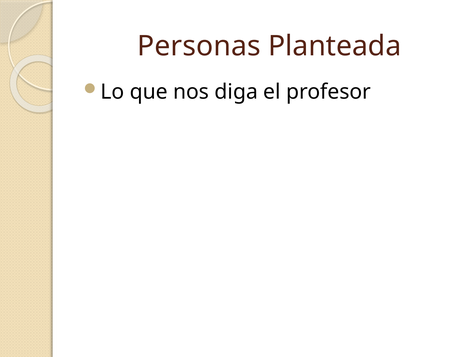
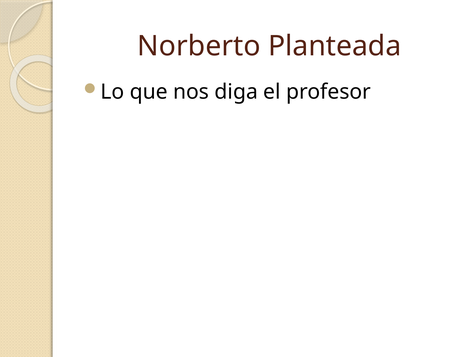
Personas: Personas -> Norberto
